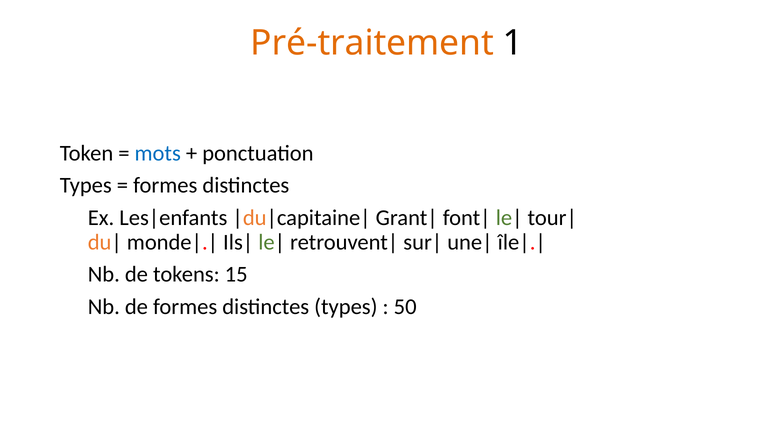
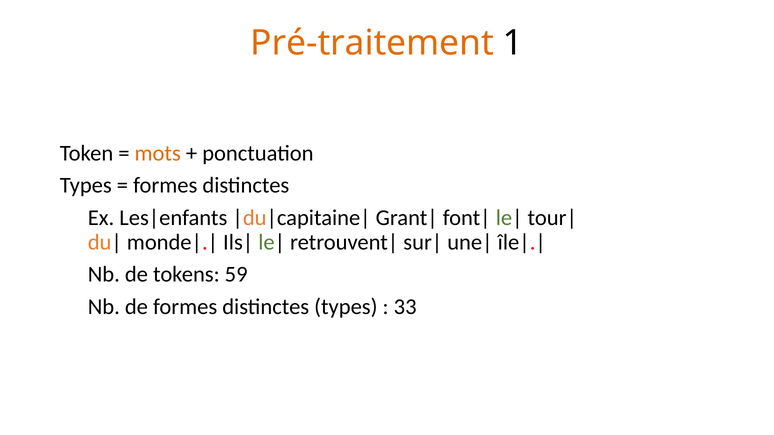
mots colour: blue -> orange
15: 15 -> 59
50: 50 -> 33
